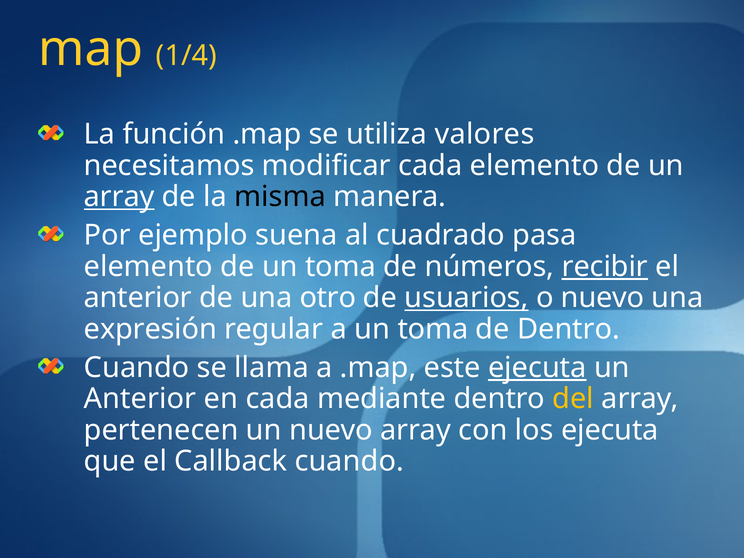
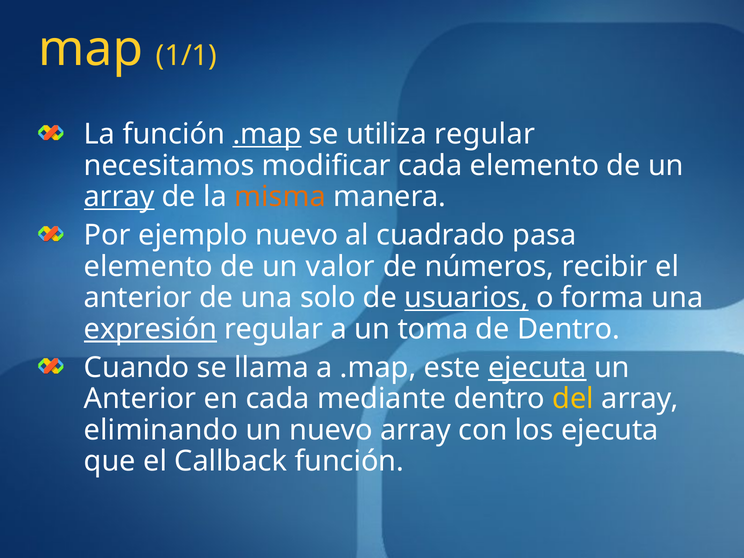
1/4: 1/4 -> 1/1
.map at (267, 134) underline: none -> present
utiliza valores: valores -> regular
misma colour: black -> orange
ejemplo suena: suena -> nuevo
de un toma: toma -> valor
recibir underline: present -> none
otro: otro -> solo
o nuevo: nuevo -> forma
expresión underline: none -> present
pertenecen: pertenecen -> eliminando
Callback cuando: cuando -> función
